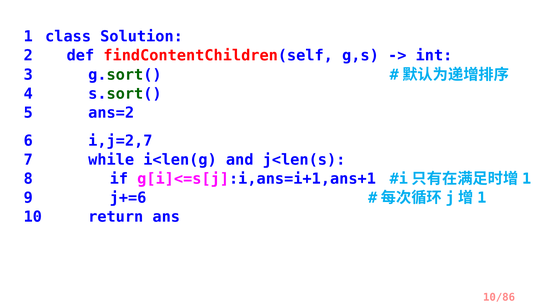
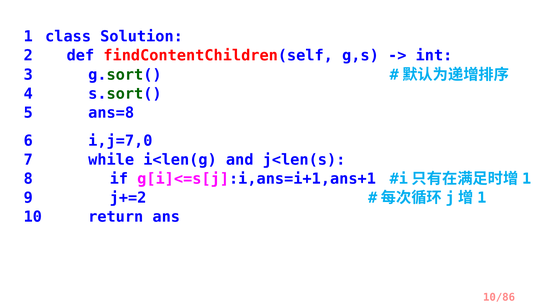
ans=2: ans=2 -> ans=8
i,j=2,7: i,j=2,7 -> i,j=7,0
j+=6: j+=6 -> j+=2
